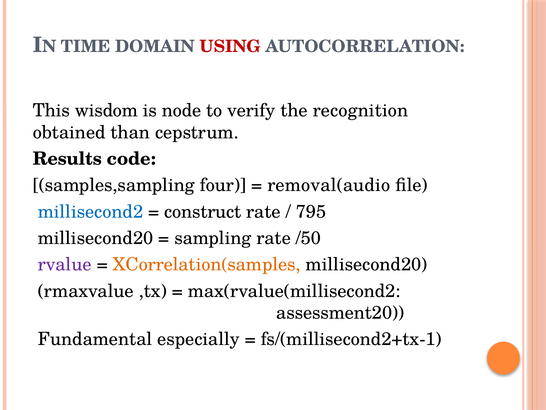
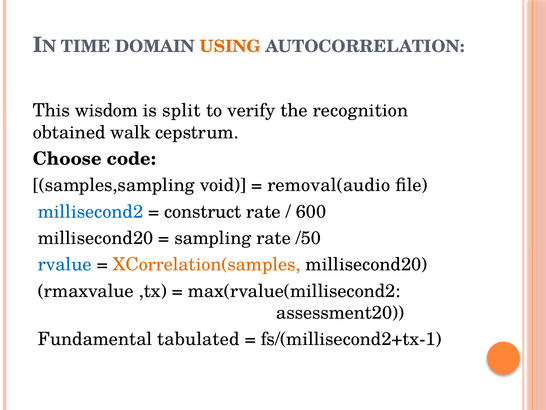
USING colour: red -> orange
node: node -> split
than: than -> walk
Results: Results -> Choose
four: four -> void
795: 795 -> 600
rvalue colour: purple -> blue
especially: especially -> tabulated
